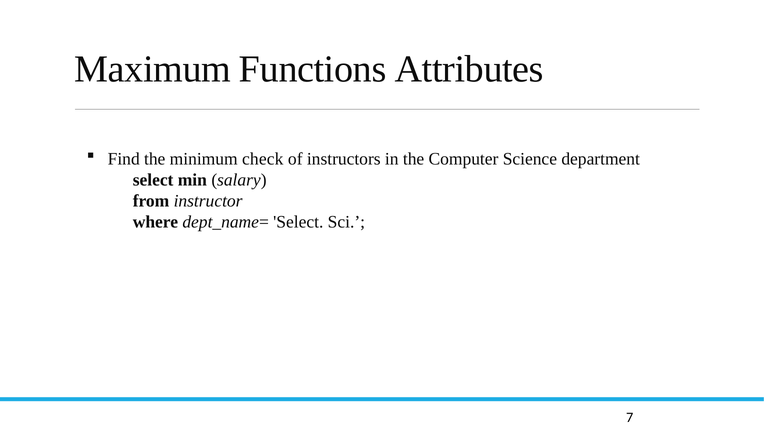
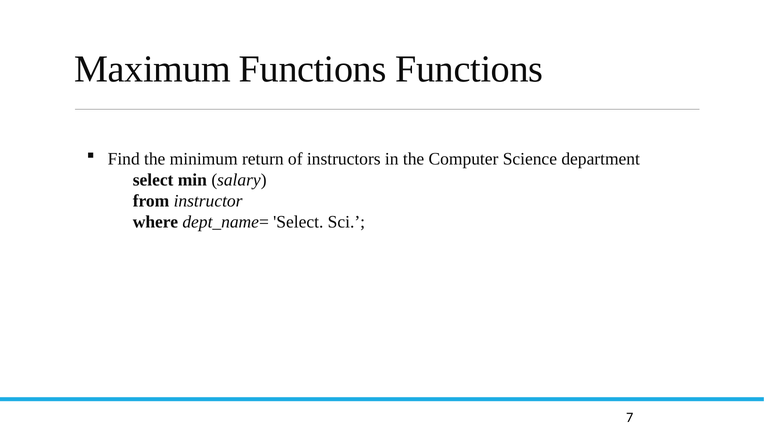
Functions Attributes: Attributes -> Functions
check: check -> return
